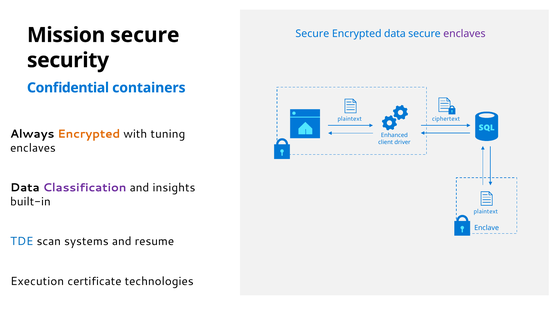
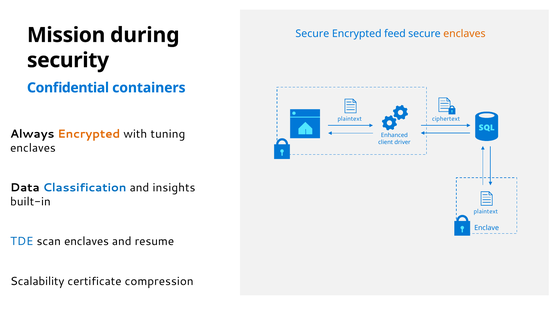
Encrypted data: data -> feed
enclaves at (464, 34) colour: purple -> orange
Mission secure: secure -> during
Classification colour: purple -> blue
scan systems: systems -> enclaves
Execution: Execution -> Scalability
technologies: technologies -> compression
